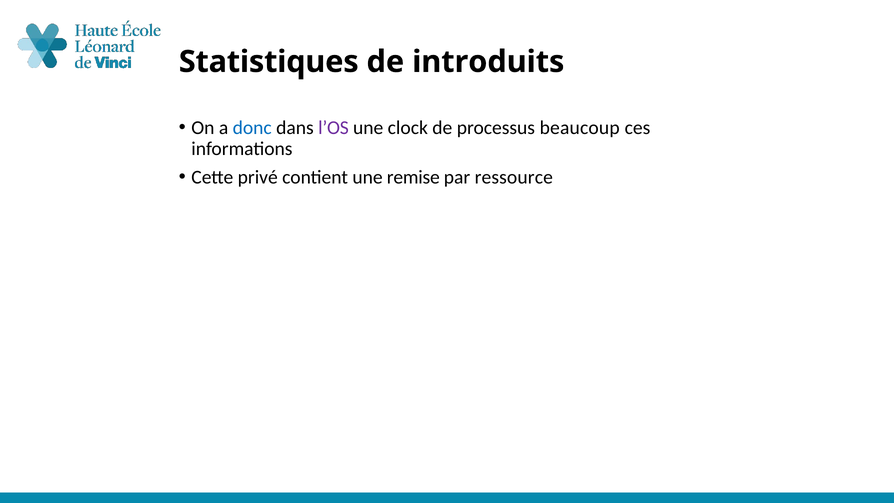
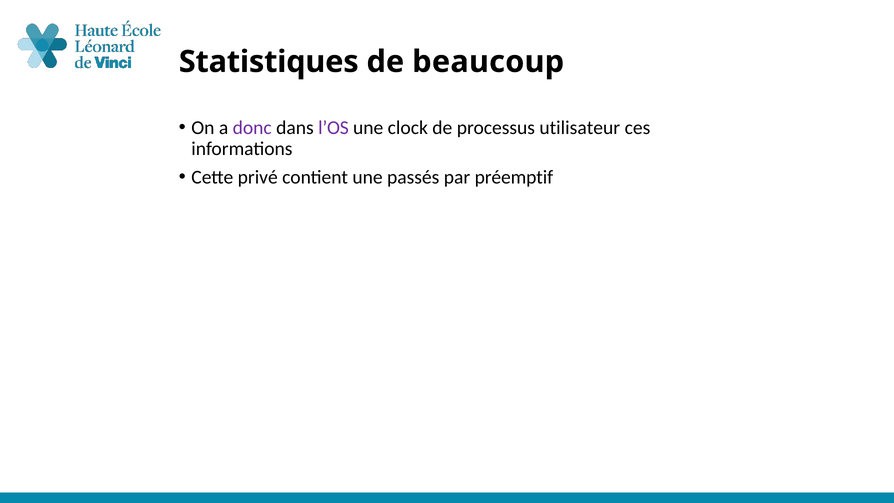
introduits: introduits -> beaucoup
donc colour: blue -> purple
beaucoup: beaucoup -> utilisateur
remise: remise -> passés
ressource: ressource -> préemptif
